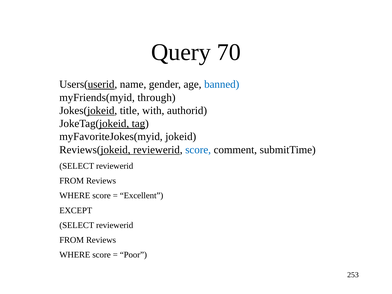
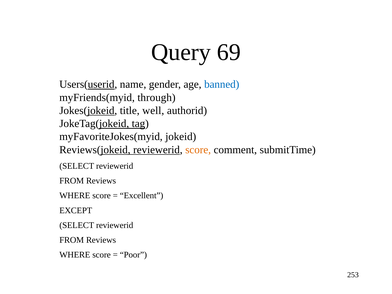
70: 70 -> 69
with: with -> well
score at (198, 150) colour: blue -> orange
